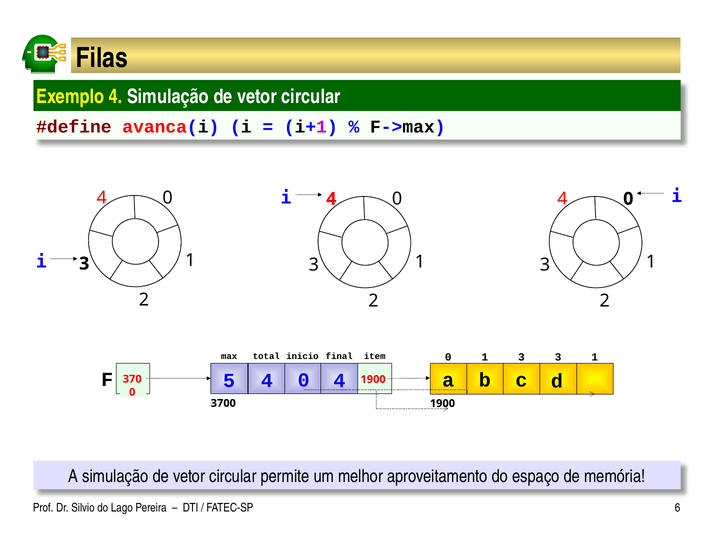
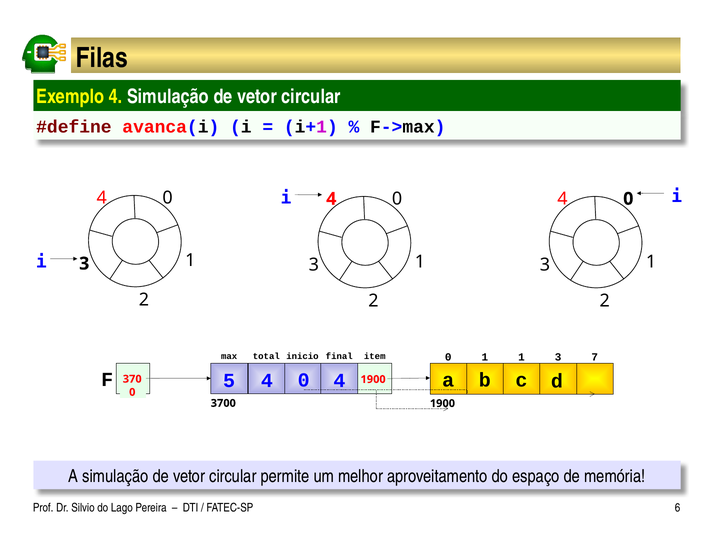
1 3: 3 -> 1
3 1: 1 -> 7
